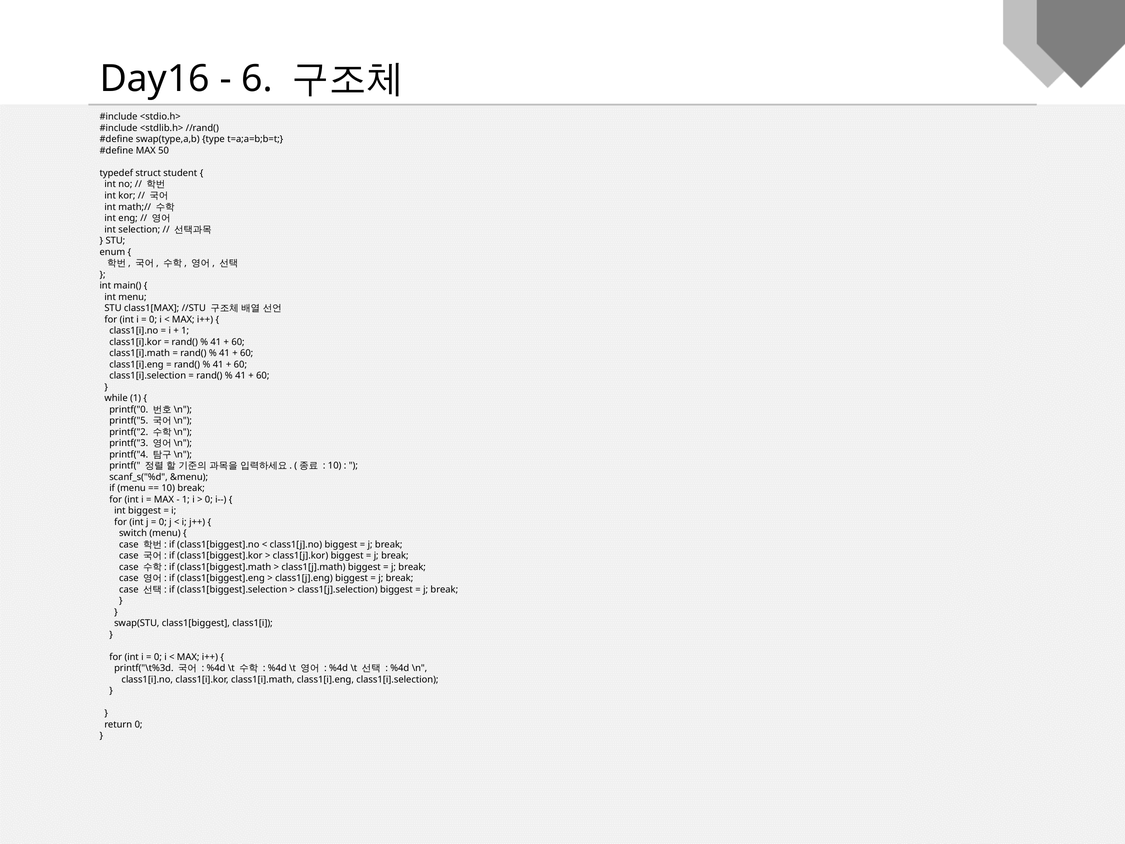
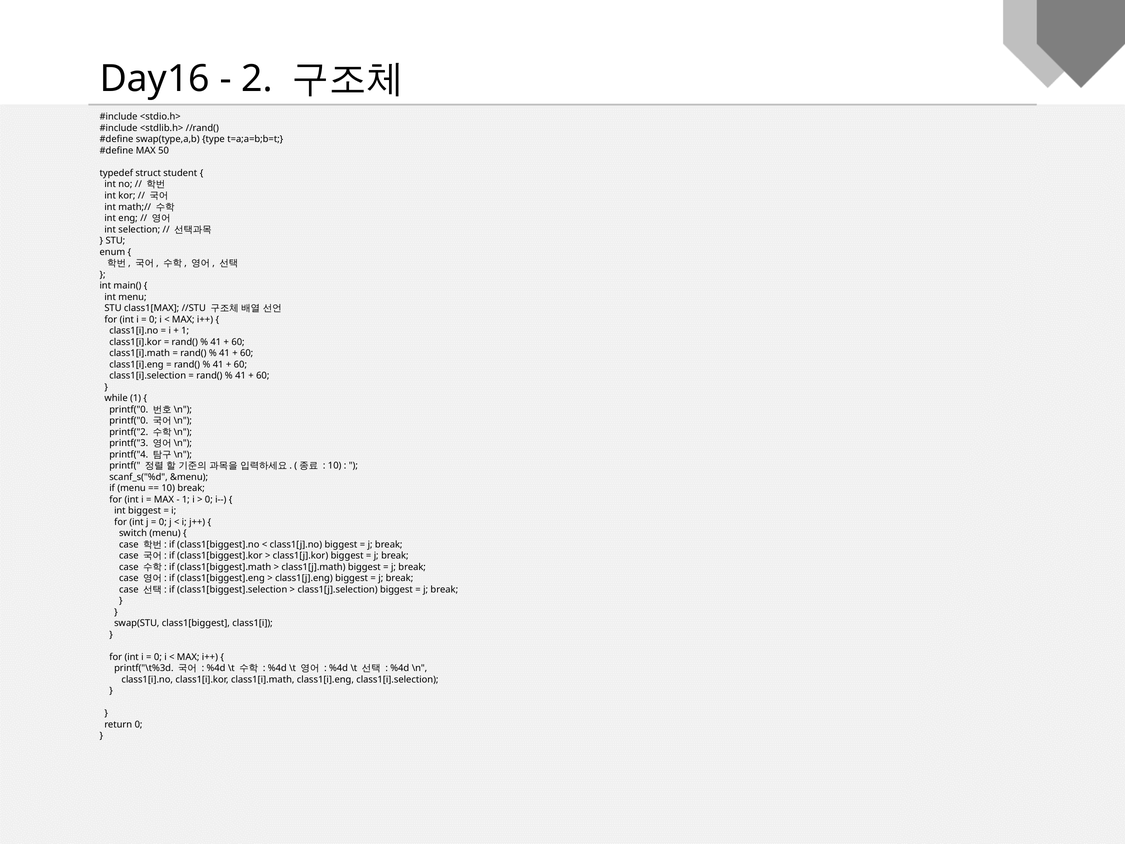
6: 6 -> 2
printf("5 at (129, 421): printf("5 -> printf("0
